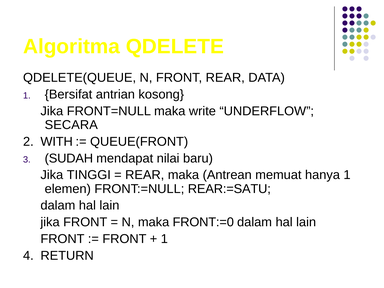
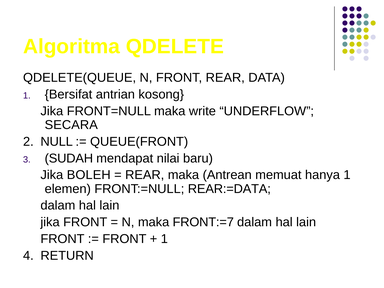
WITH: WITH -> NULL
TINGGI: TINGGI -> BOLEH
REAR:=SATU: REAR:=SATU -> REAR:=DATA
FRONT:=0: FRONT:=0 -> FRONT:=7
